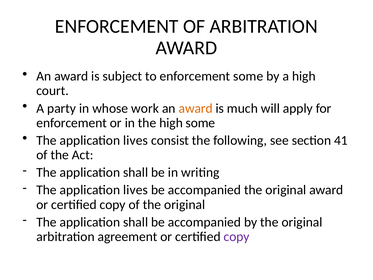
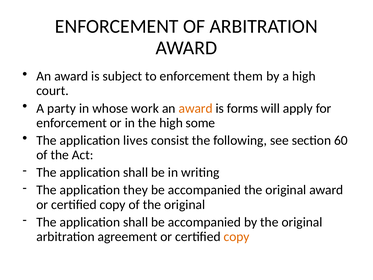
enforcement some: some -> them
much: much -> forms
41: 41 -> 60
lives at (136, 190): lives -> they
copy at (237, 236) colour: purple -> orange
